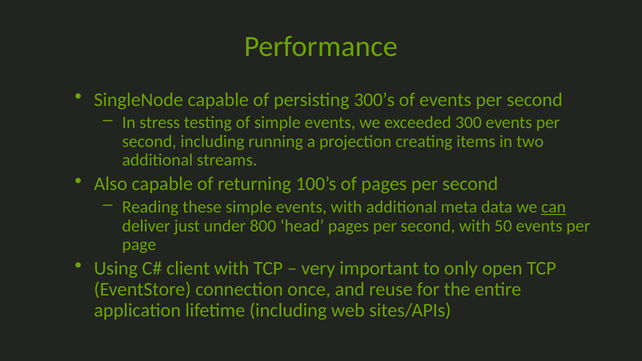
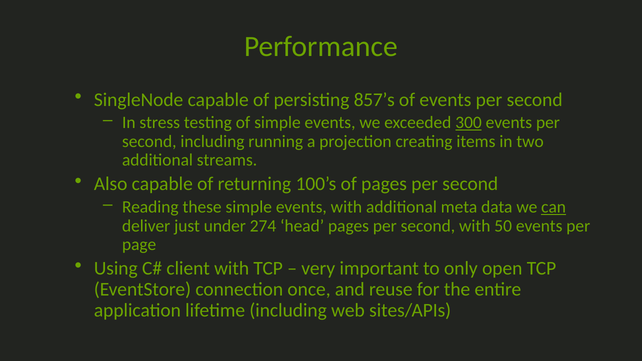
300’s: 300’s -> 857’s
300 underline: none -> present
800: 800 -> 274
